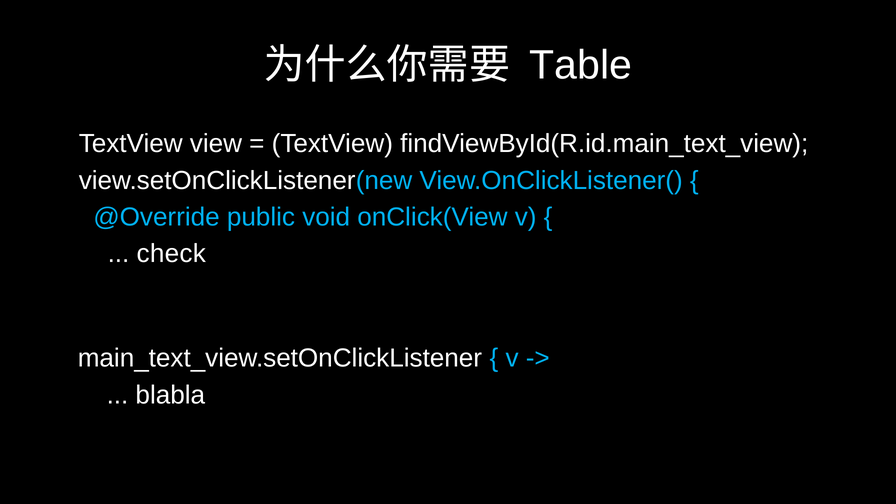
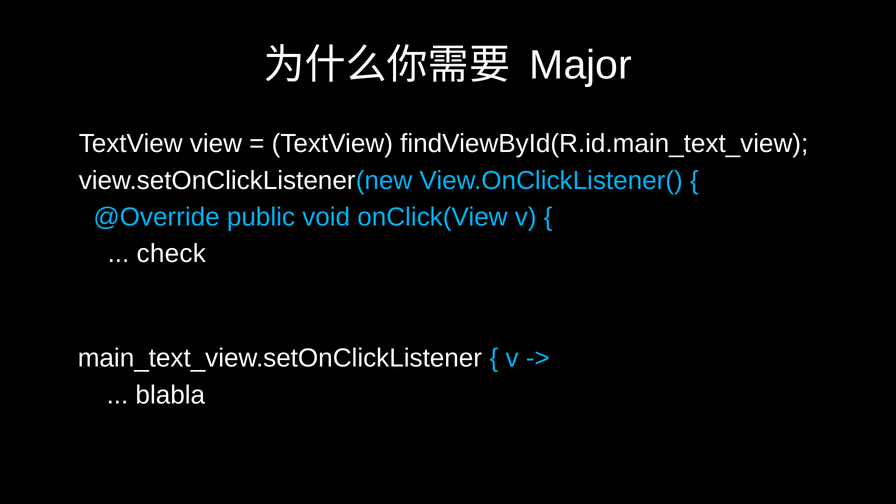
Table: Table -> Major
